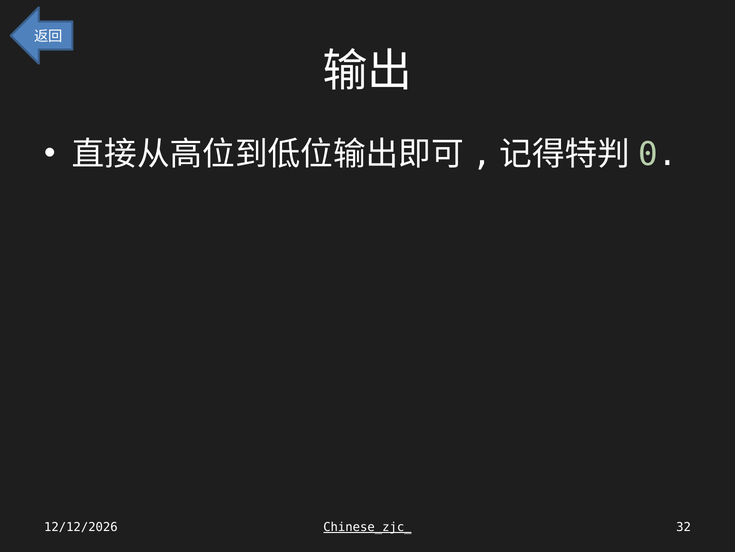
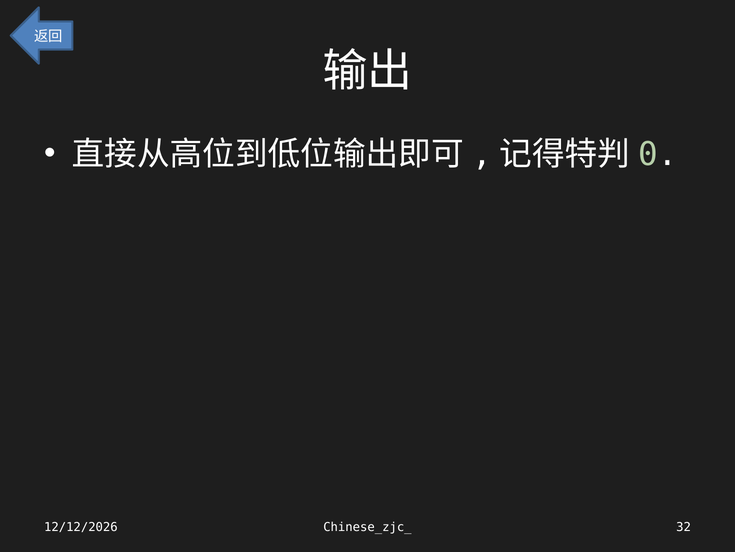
Chinese_zjc_ underline: present -> none
